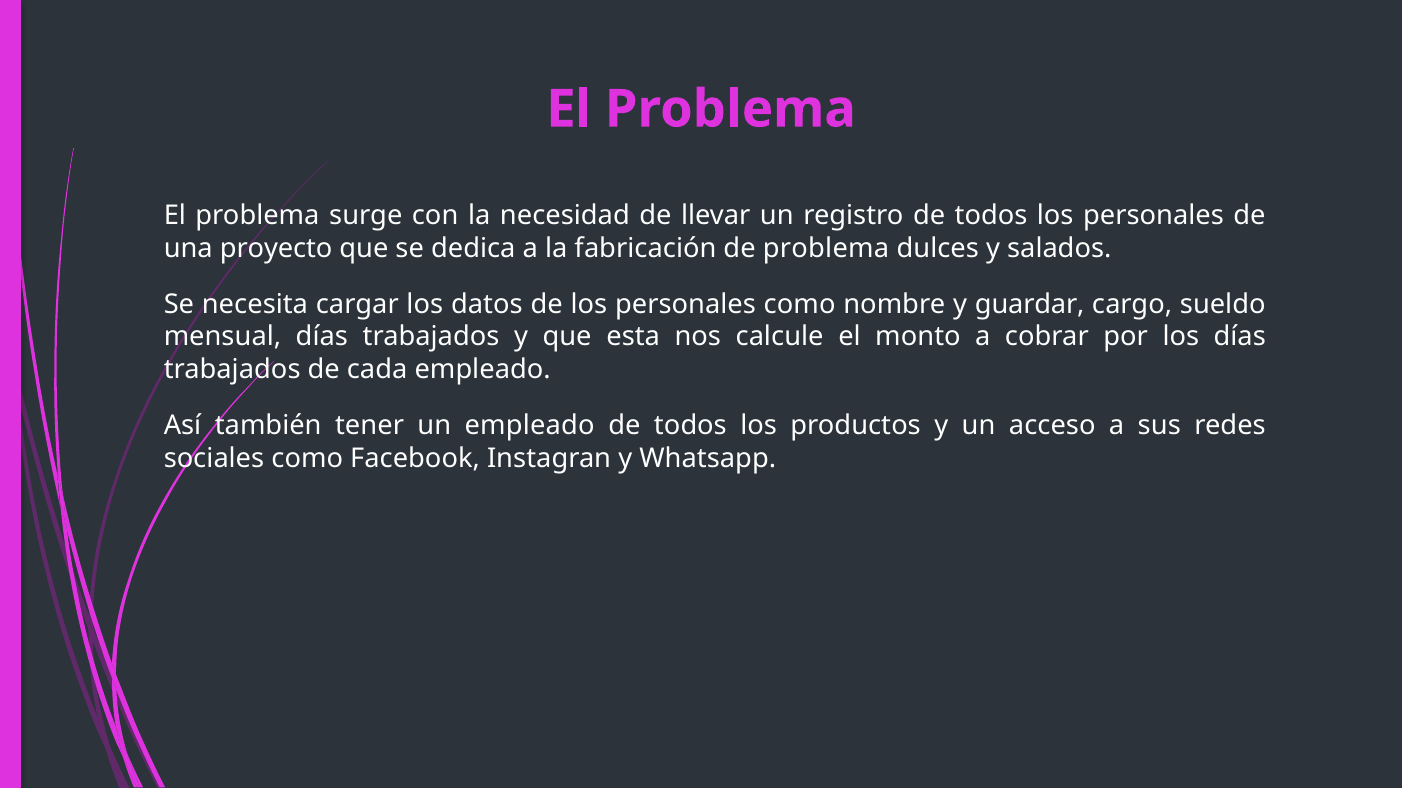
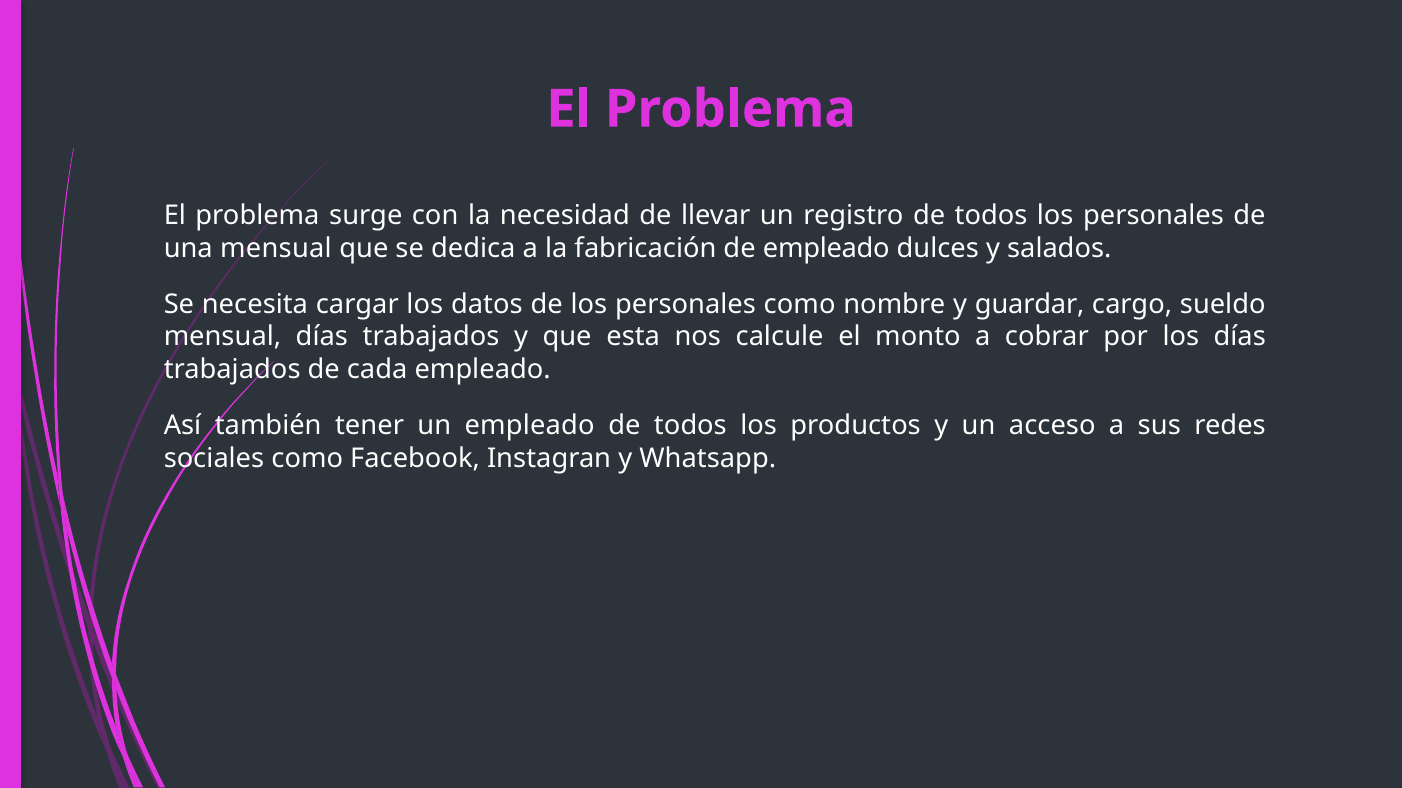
una proyecto: proyecto -> mensual
de problema: problema -> empleado
